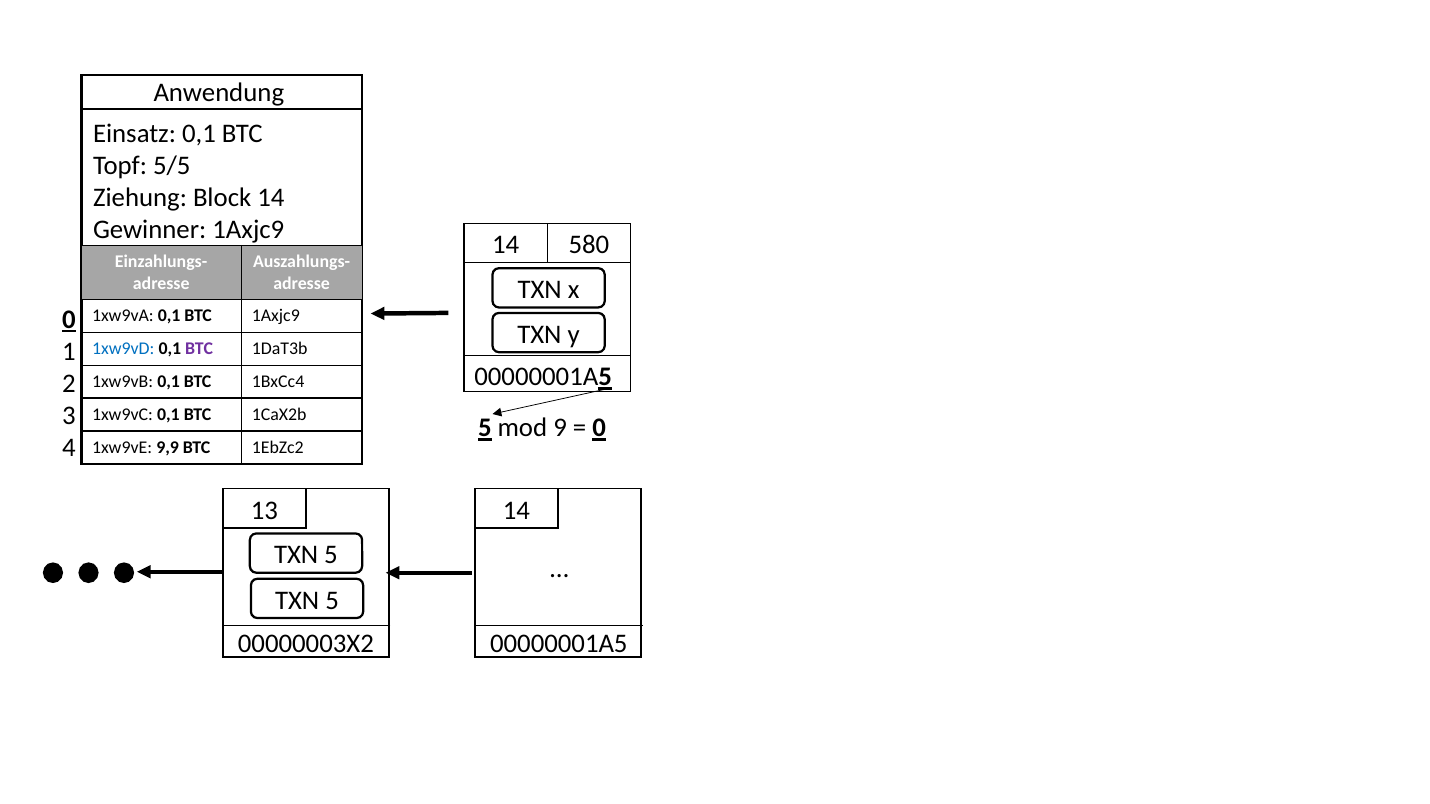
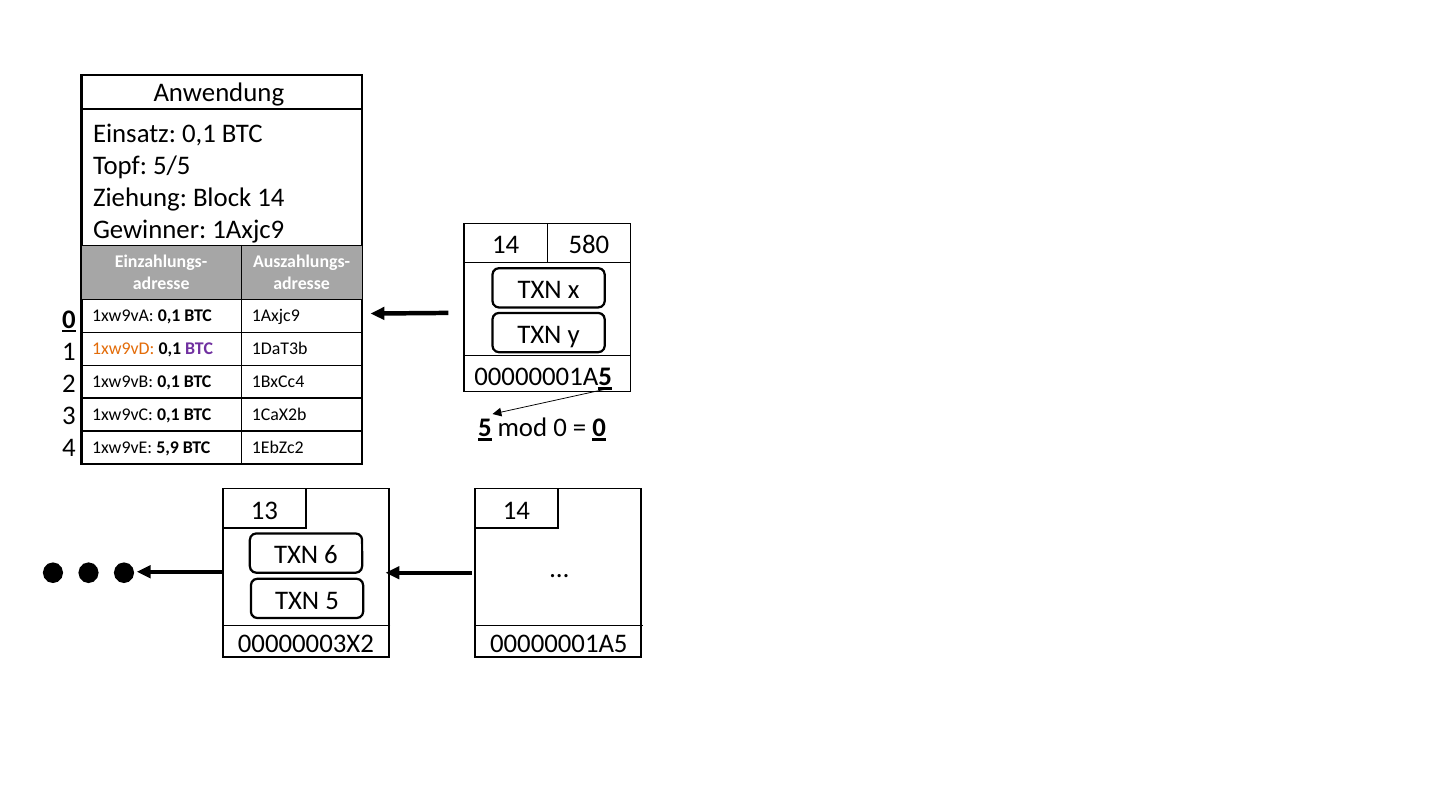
1xw9vD colour: blue -> orange
mod 9: 9 -> 0
9,9: 9,9 -> 5,9
5 at (331, 555): 5 -> 6
